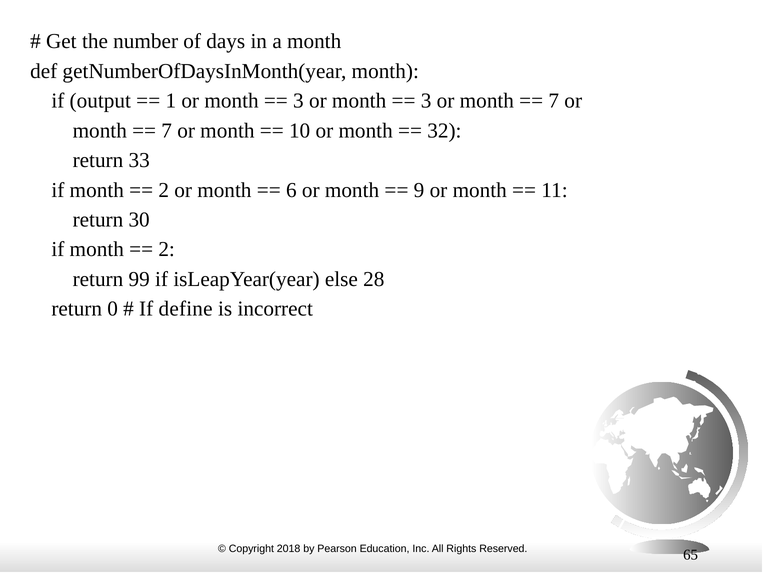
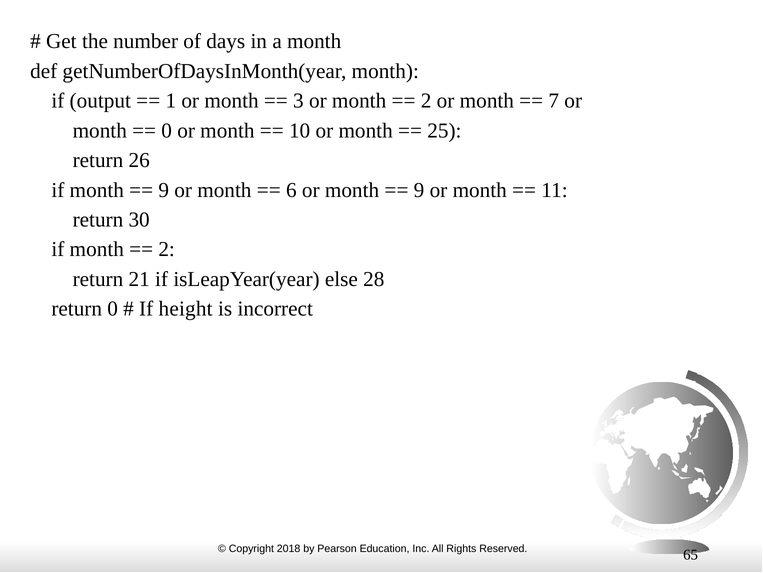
3 at (426, 101): 3 -> 2
7 at (167, 130): 7 -> 0
32: 32 -> 25
33: 33 -> 26
2 at (164, 190): 2 -> 9
99: 99 -> 21
define: define -> height
